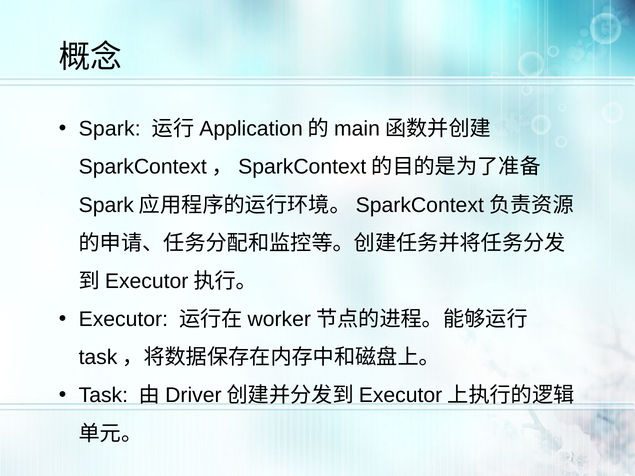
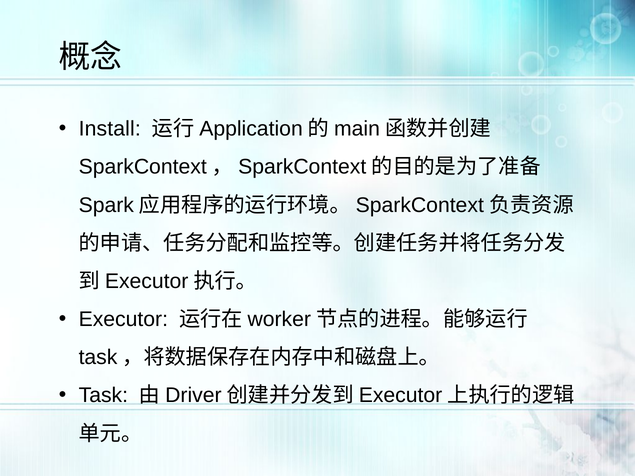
Spark: Spark -> Install
